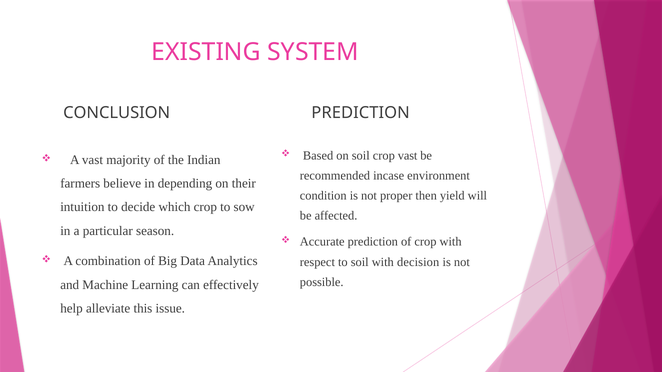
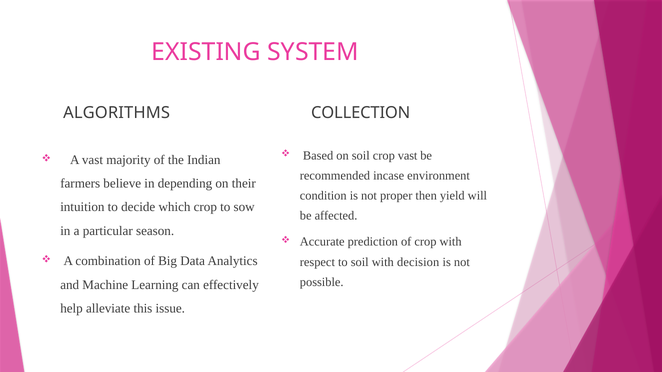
CONCLUSION: CONCLUSION -> ALGORITHMS
PREDICTION at (361, 113): PREDICTION -> COLLECTION
